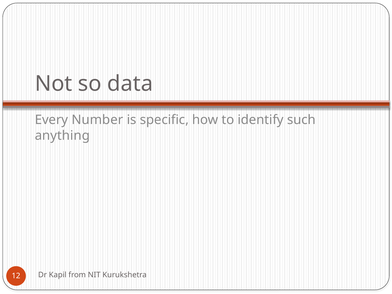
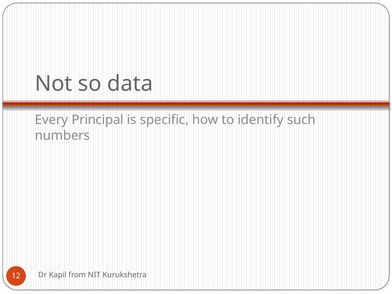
Number: Number -> Principal
anything: anything -> numbers
